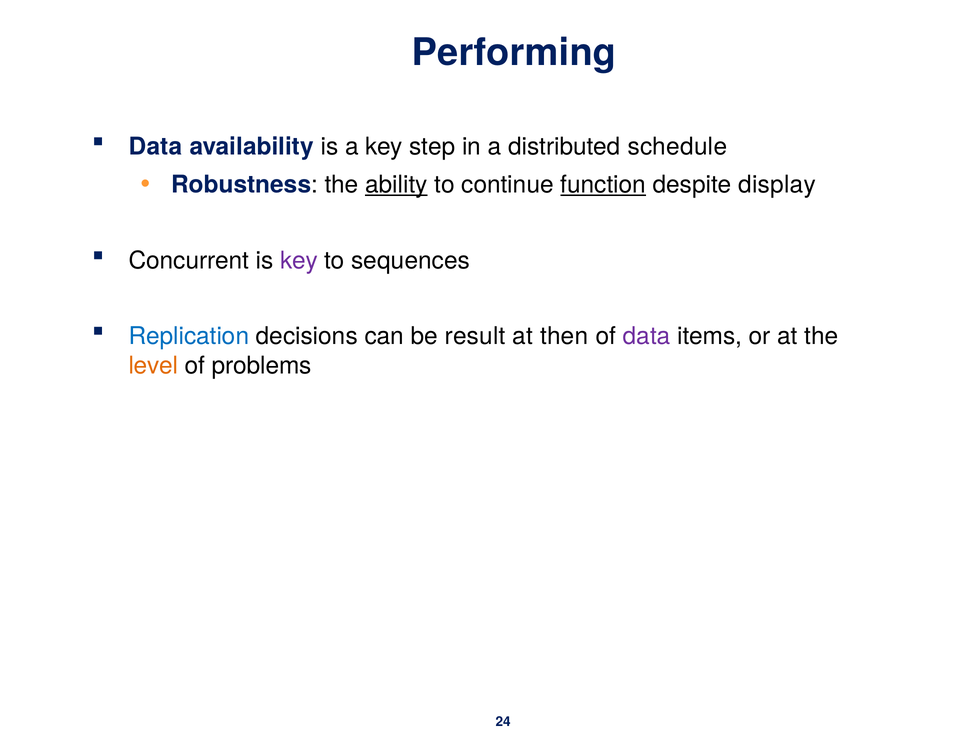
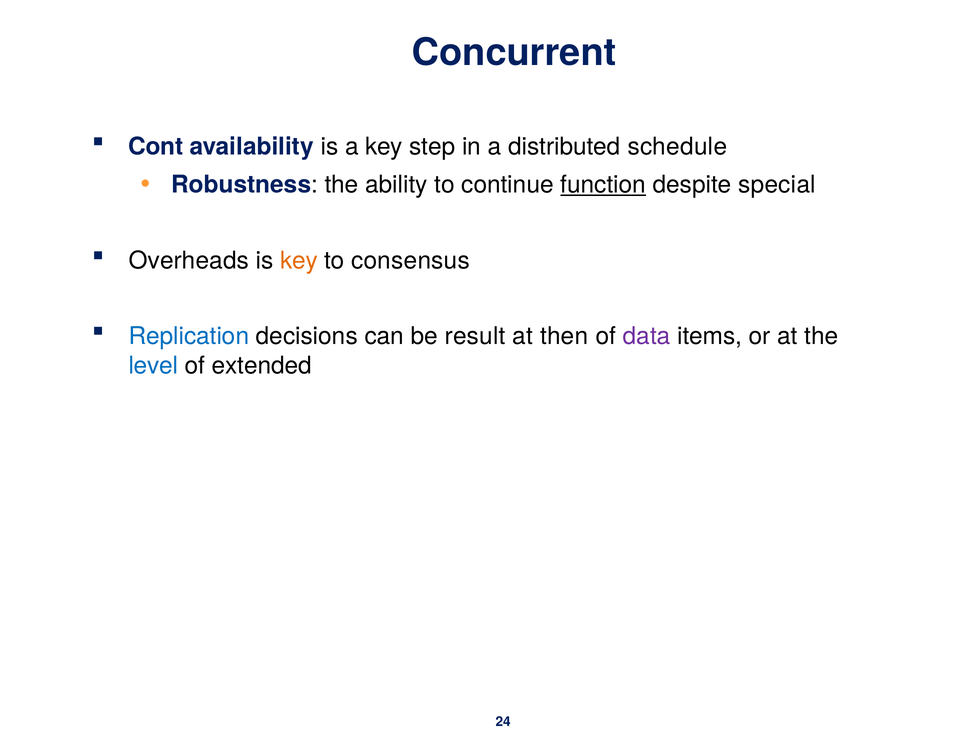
Performing: Performing -> Concurrent
Data at (156, 147): Data -> Cont
ability underline: present -> none
display: display -> special
Concurrent: Concurrent -> Overheads
key at (299, 260) colour: purple -> orange
sequences: sequences -> consensus
level colour: orange -> blue
problems: problems -> extended
